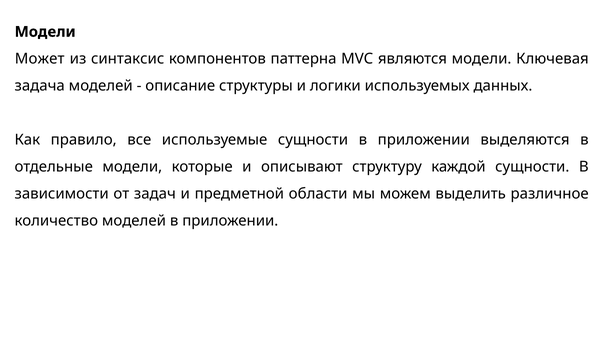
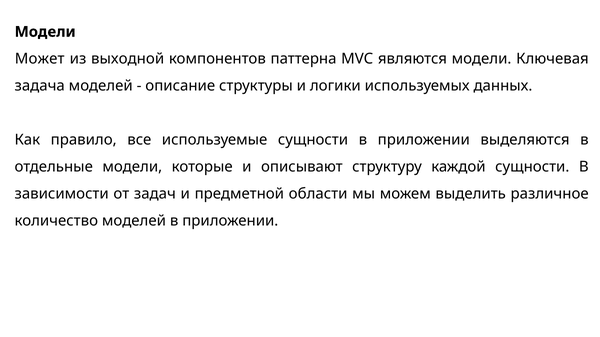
синтаксис: синтаксис -> выходной
